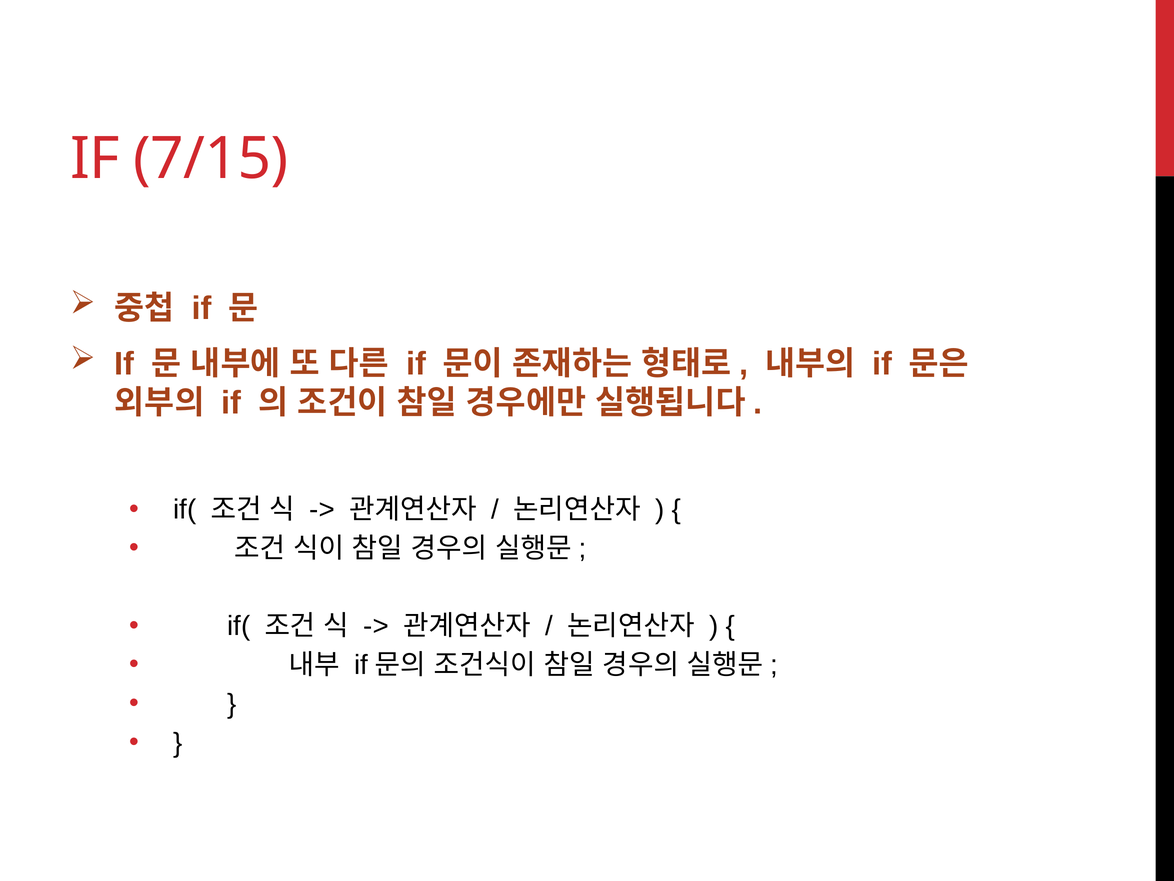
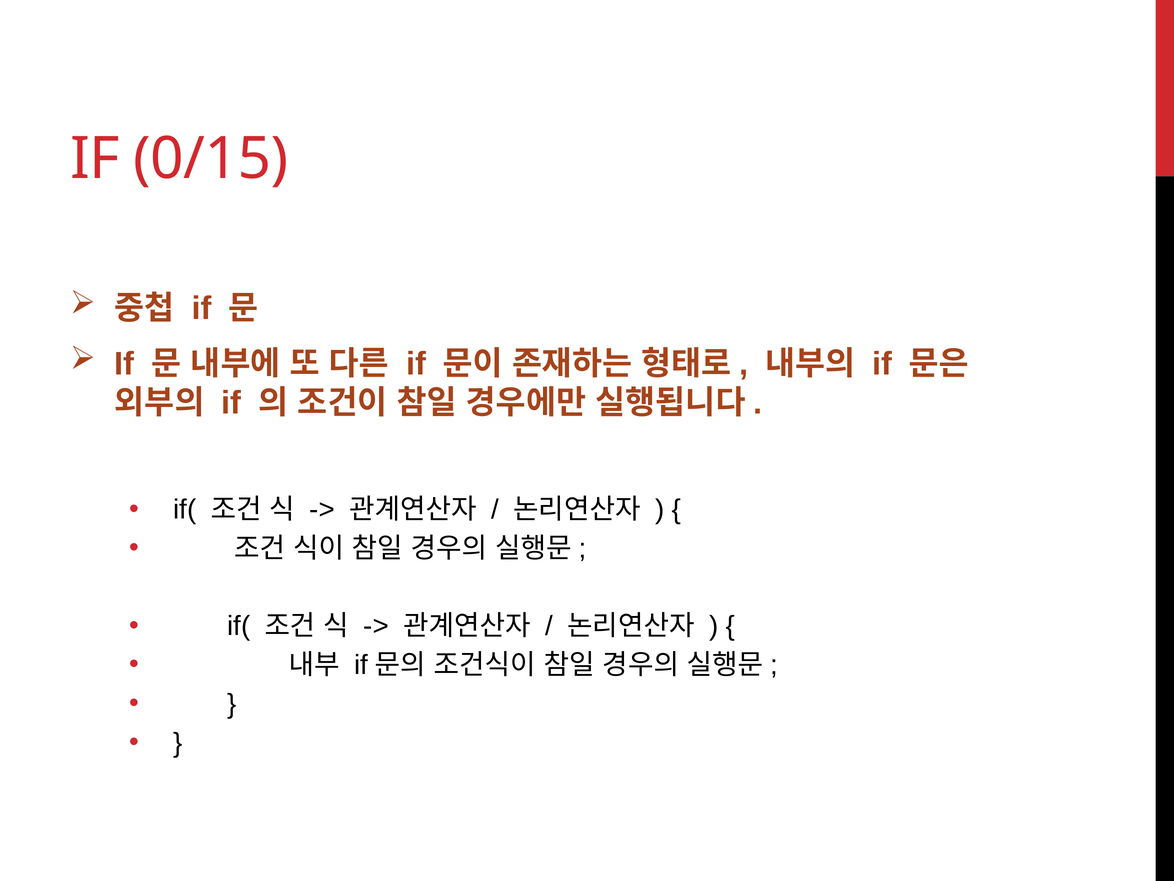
7/15: 7/15 -> 0/15
